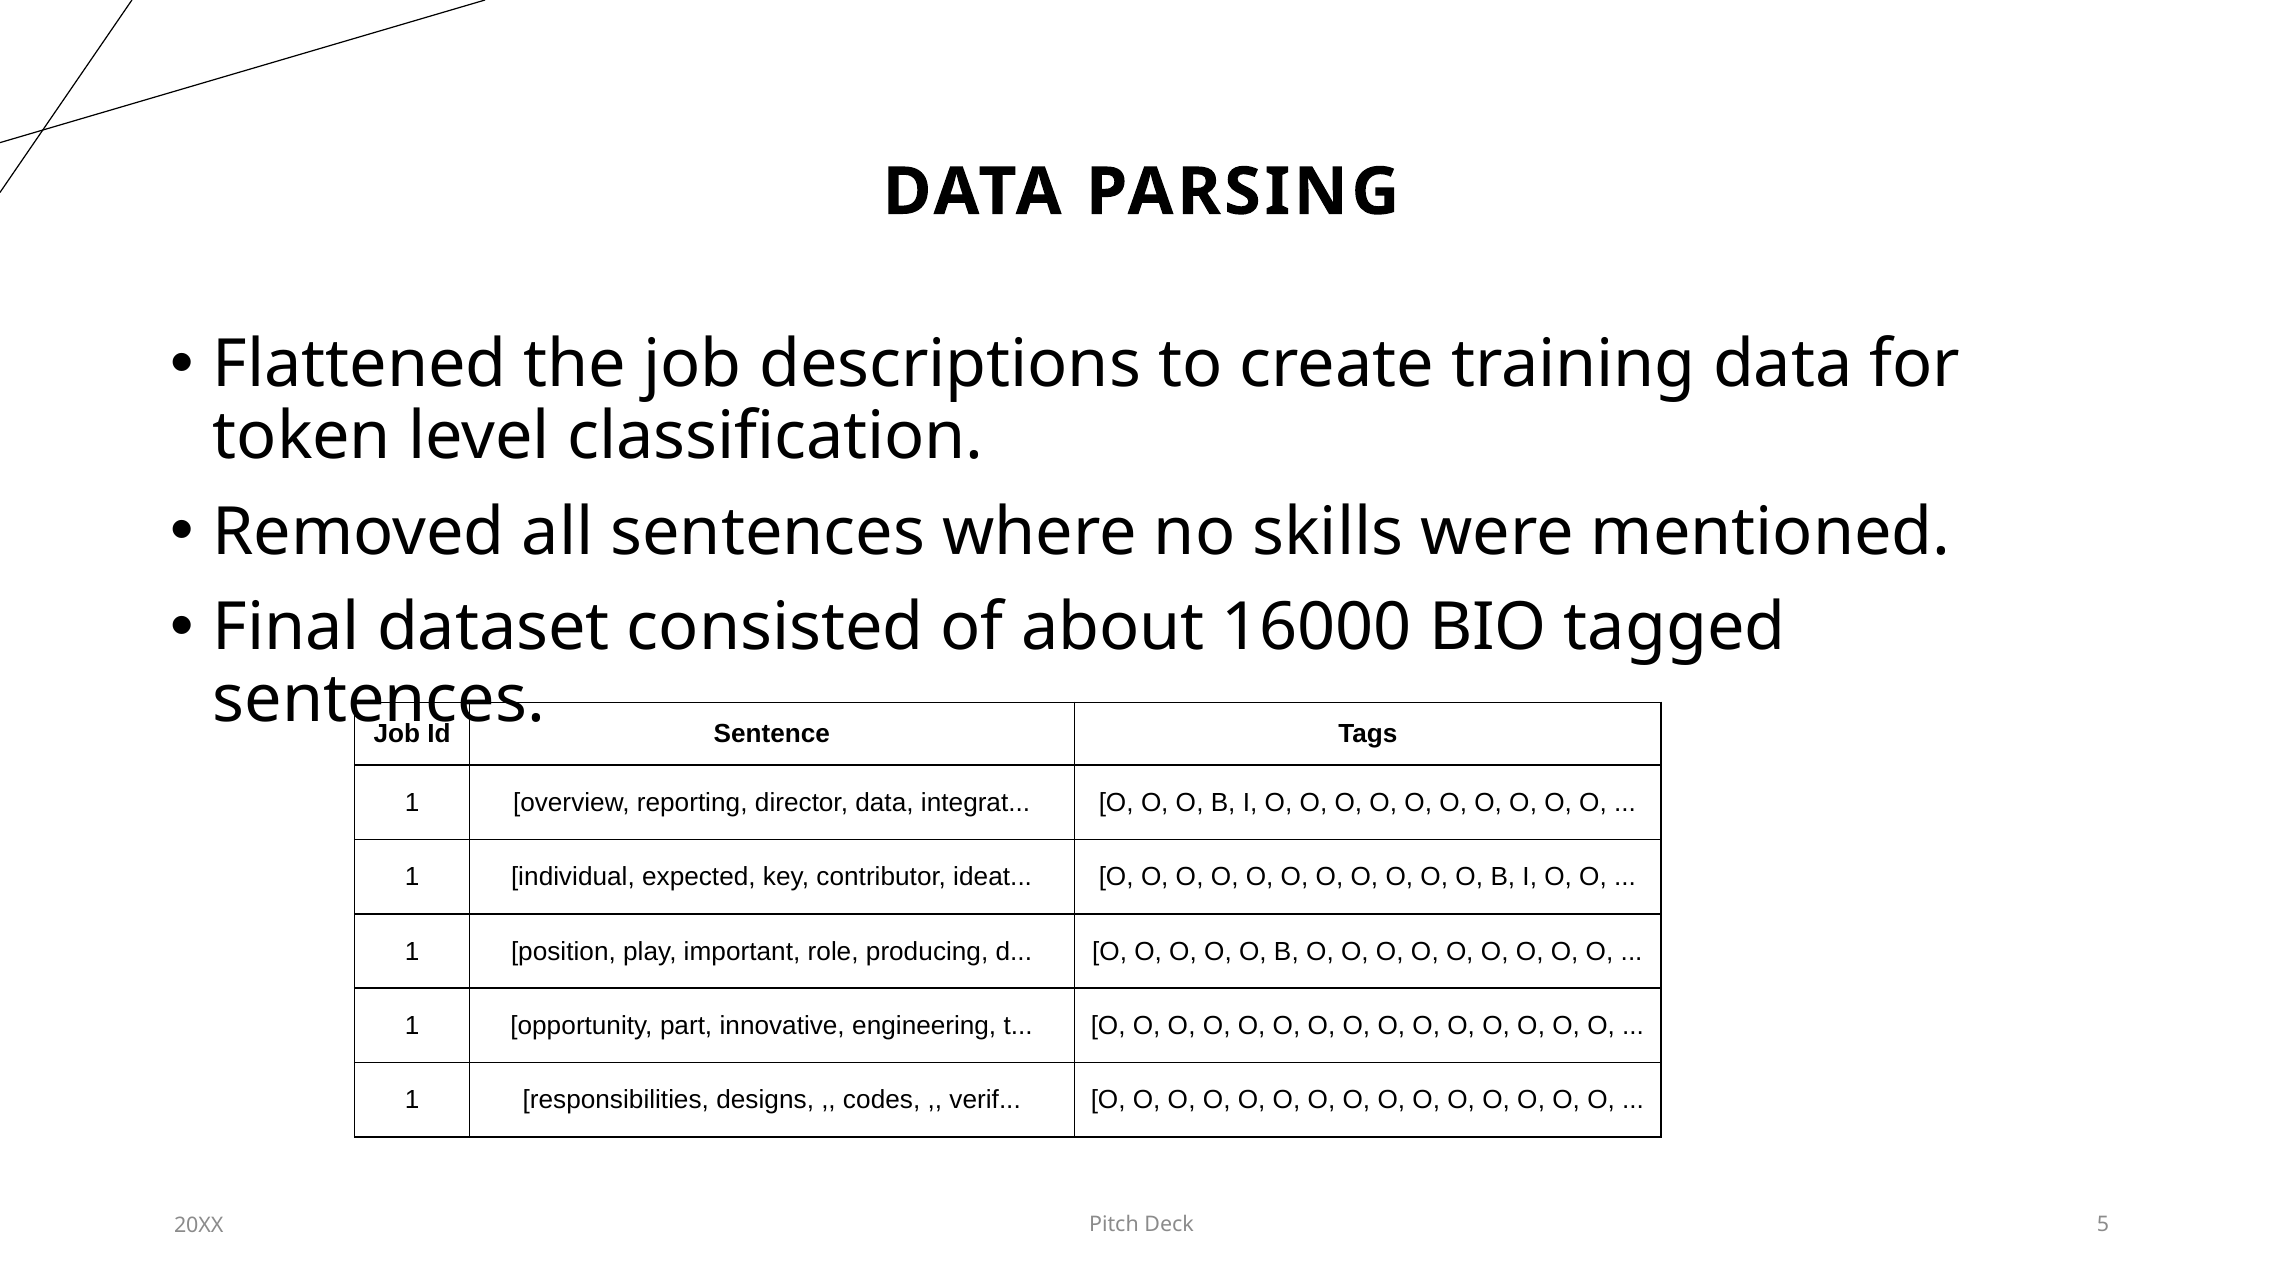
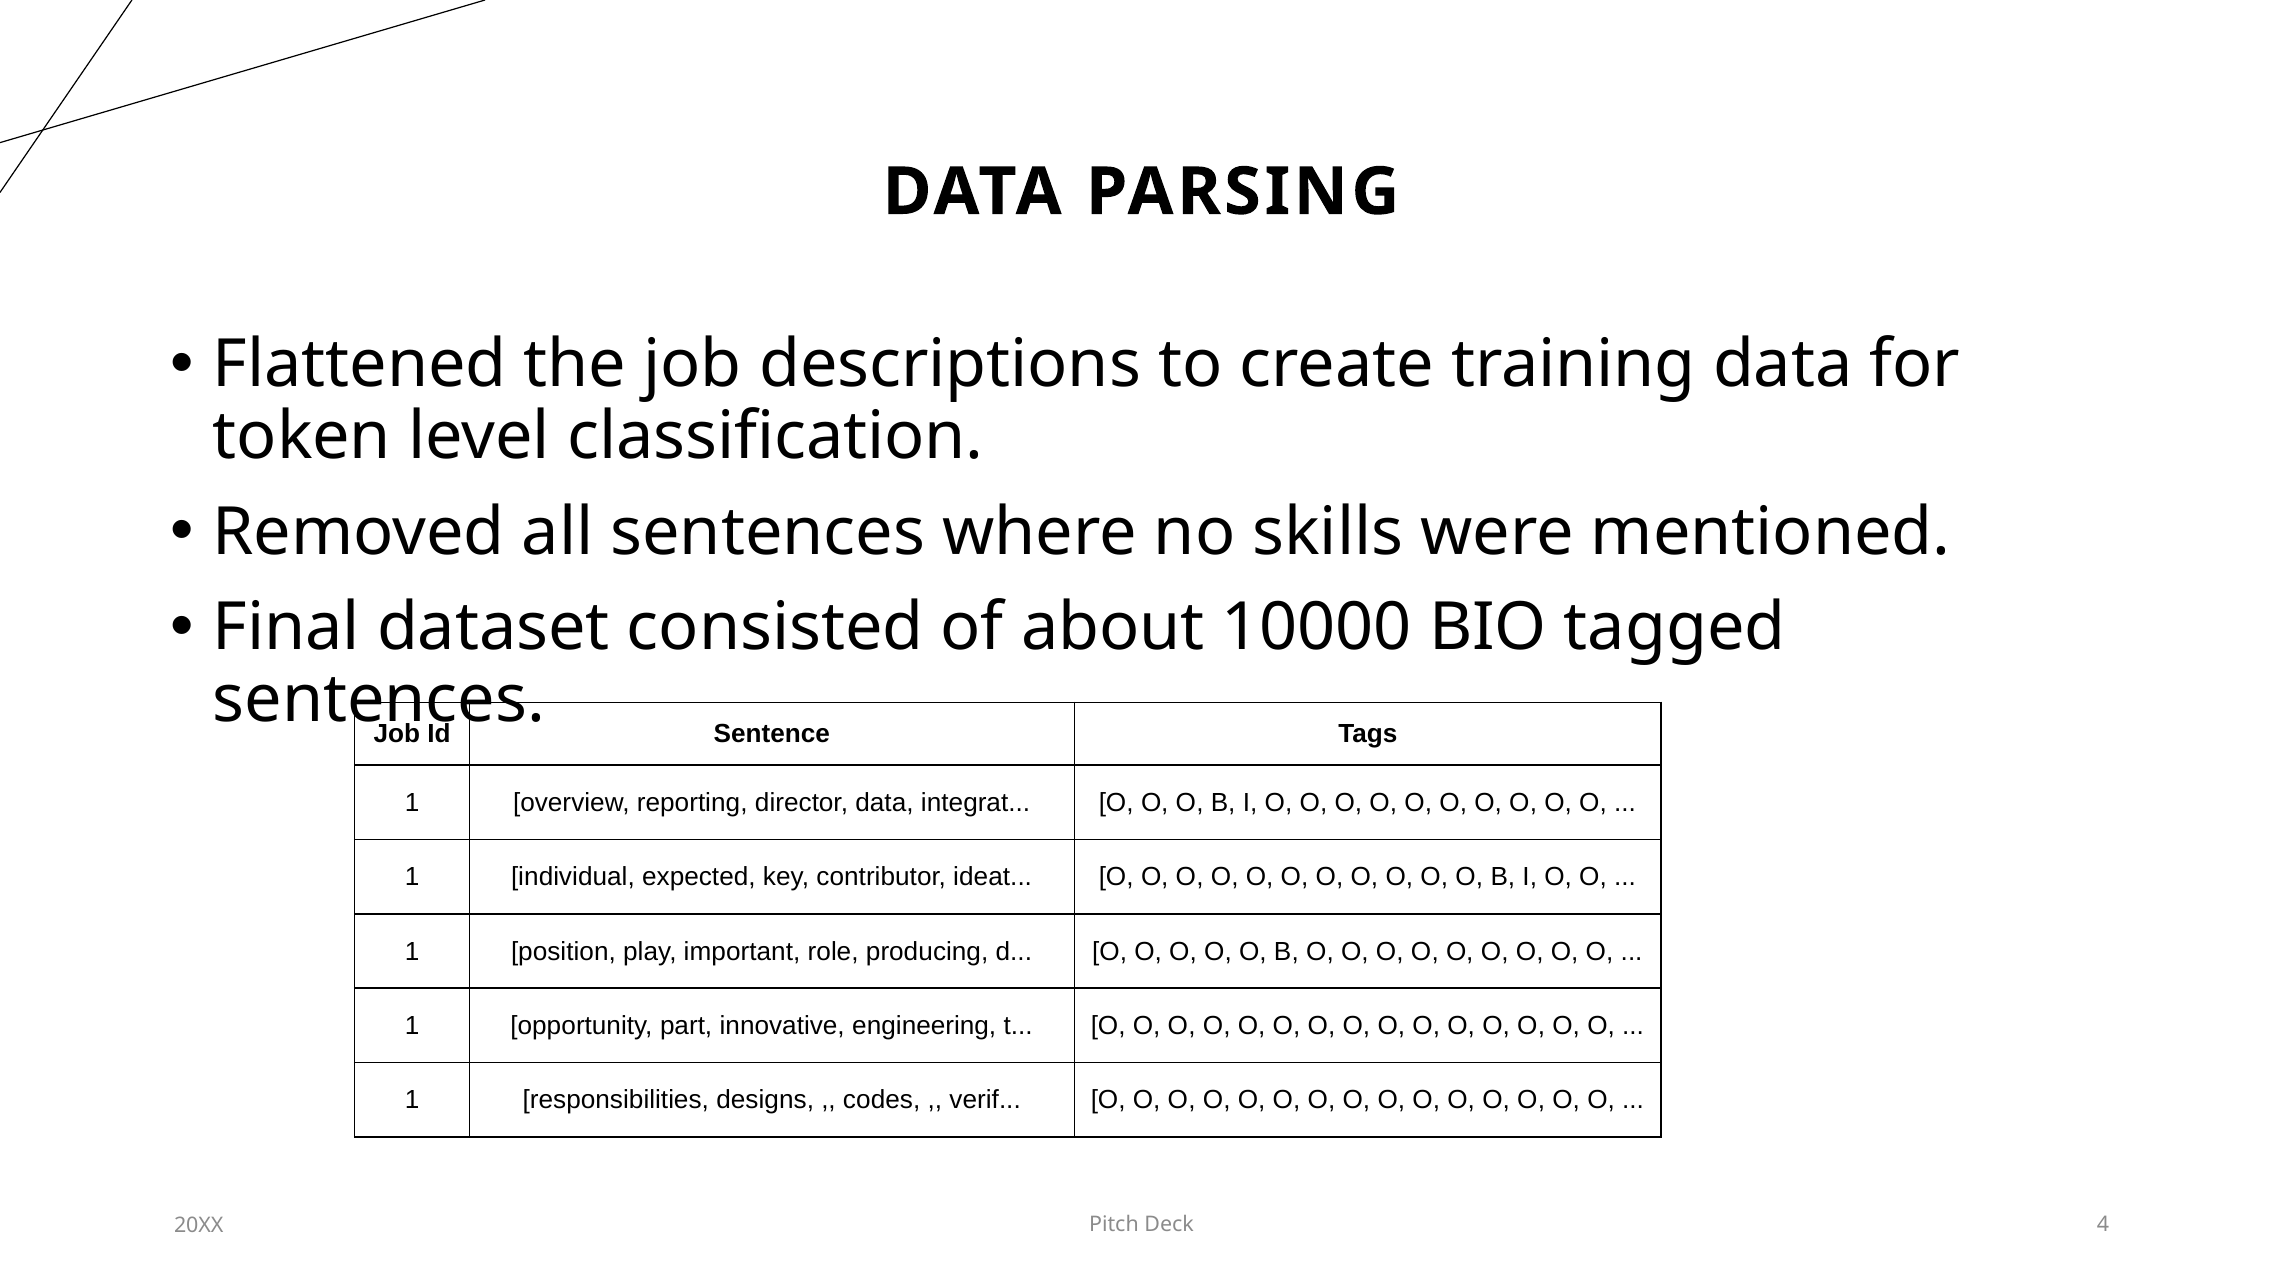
16000: 16000 -> 10000
5: 5 -> 4
